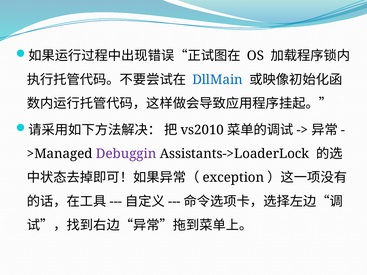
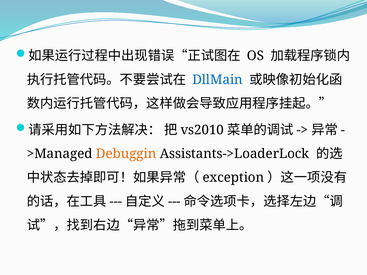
Debuggin colour: purple -> orange
